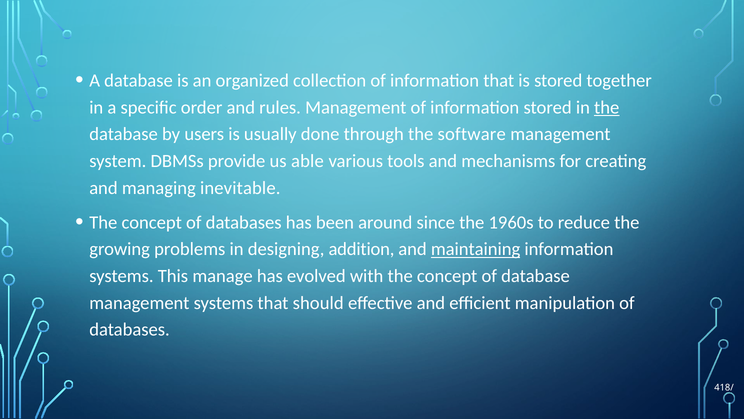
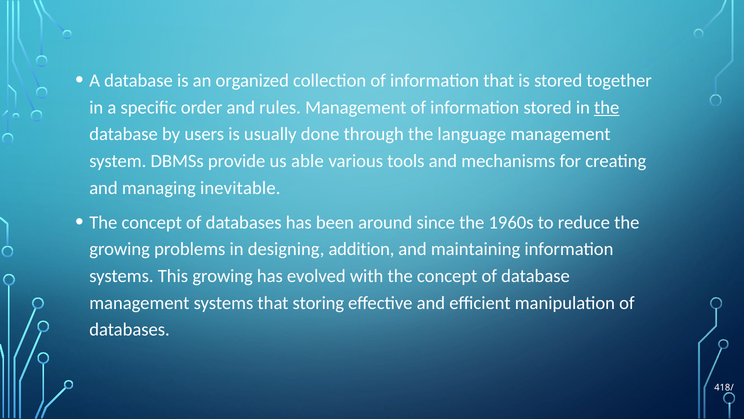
software: software -> language
maintaining underline: present -> none
This manage: manage -> growing
should: should -> storing
